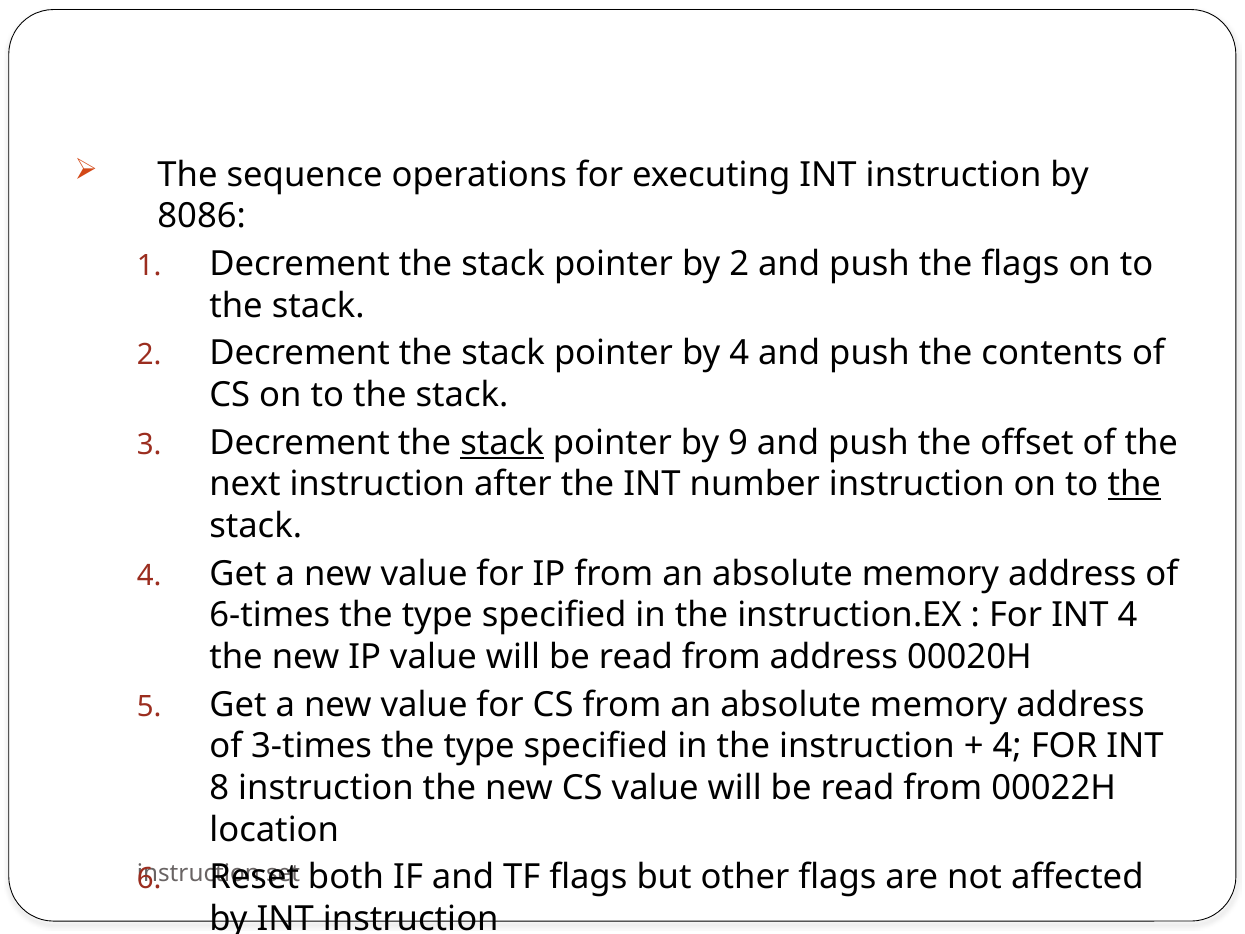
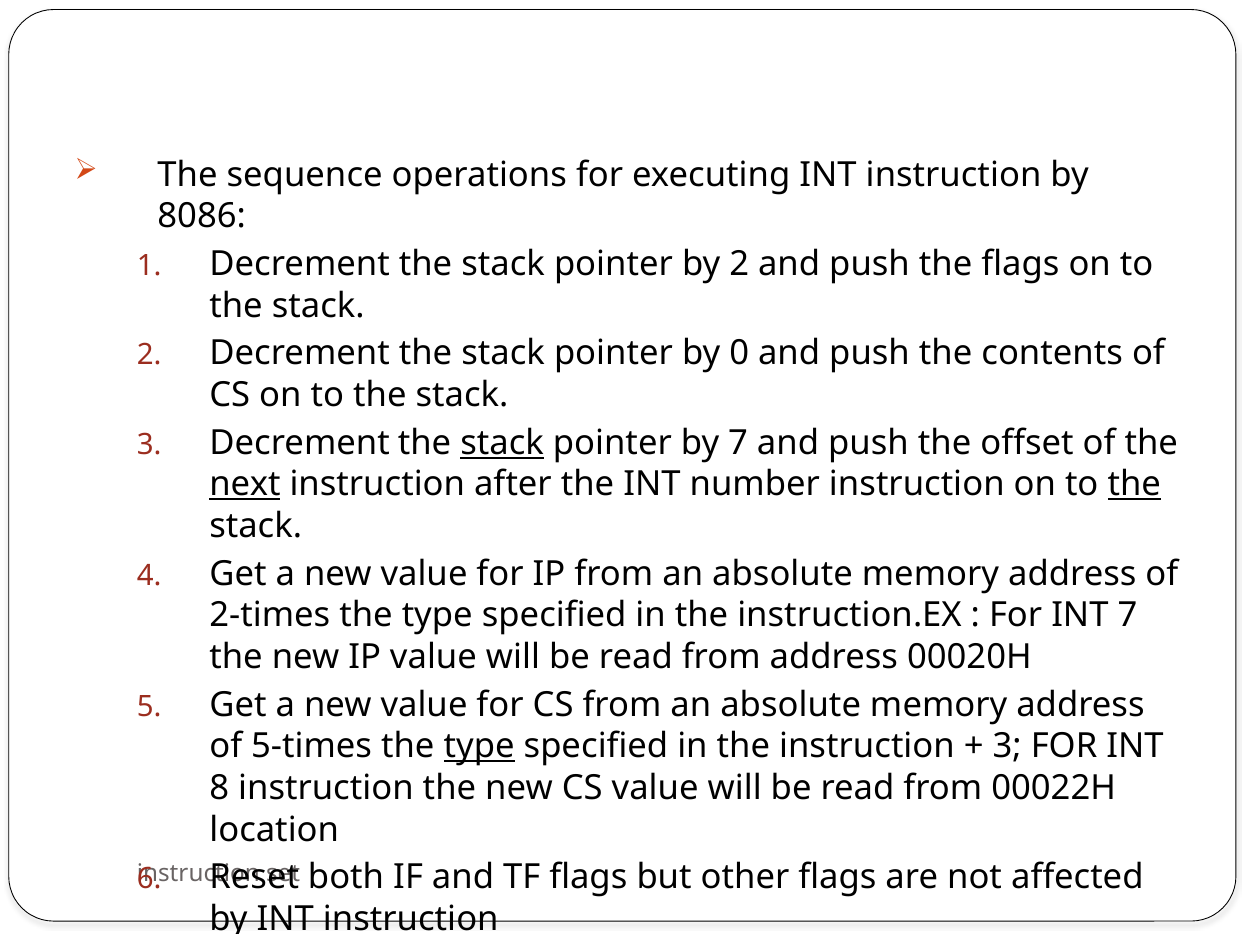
by 4: 4 -> 0
by 9: 9 -> 7
next underline: none -> present
6-times: 6-times -> 2-times
INT 4: 4 -> 7
3-times: 3-times -> 5-times
type at (479, 746) underline: none -> present
4 at (1007, 746): 4 -> 3
